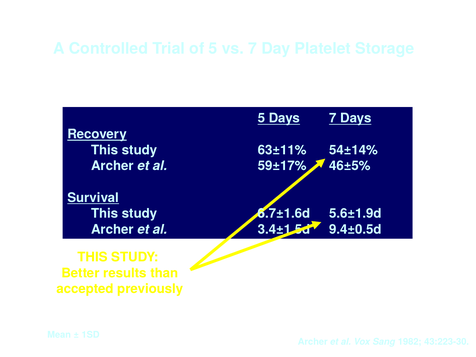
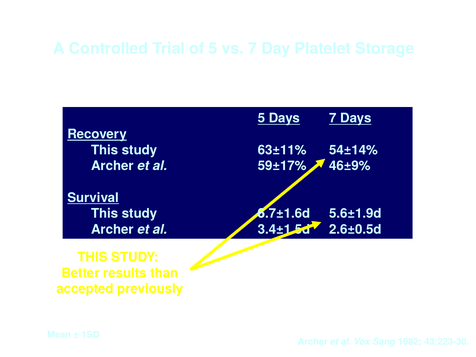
46±5%: 46±5% -> 46±9%
9.4±0.5d: 9.4±0.5d -> 2.6±0.5d
